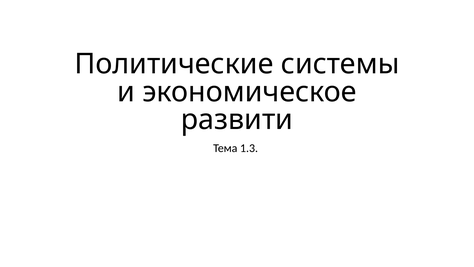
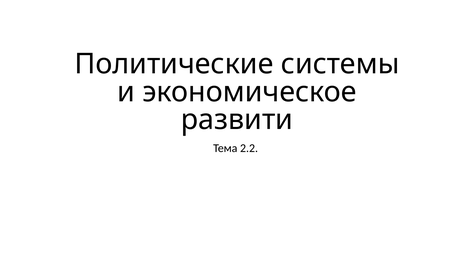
1.3: 1.3 -> 2.2
